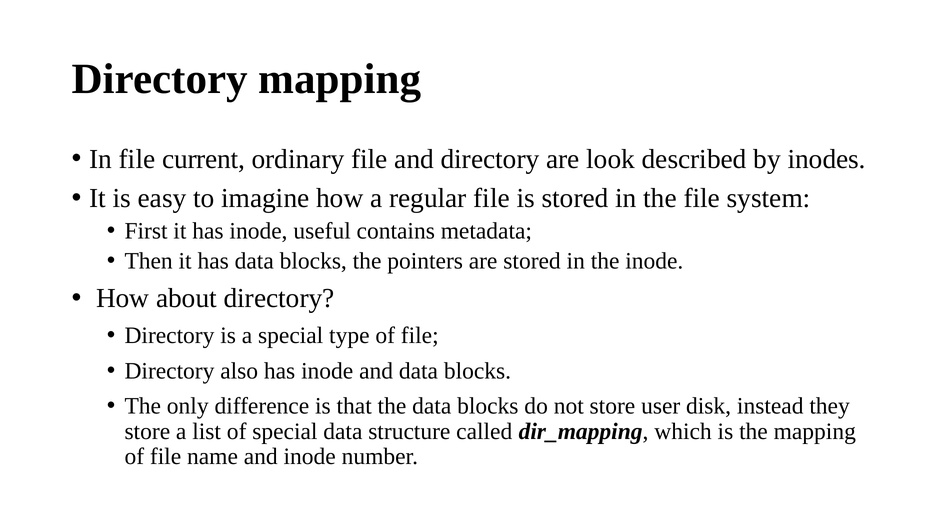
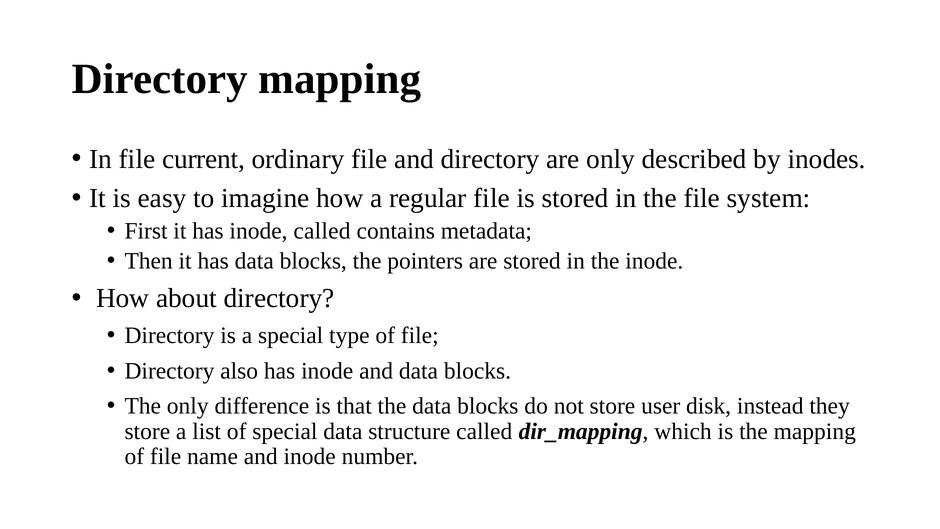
are look: look -> only
inode useful: useful -> called
